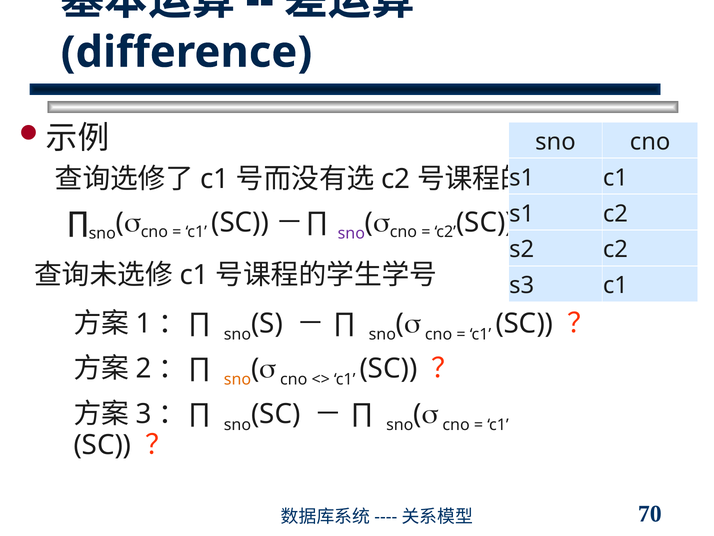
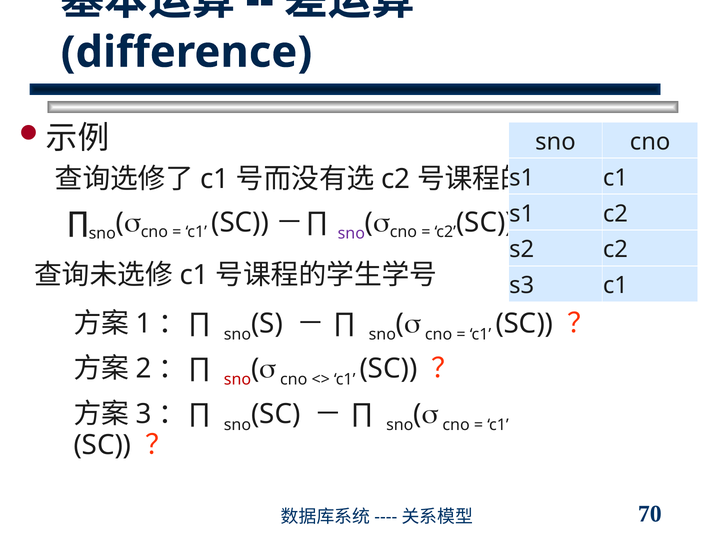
sno at (237, 379) colour: orange -> red
